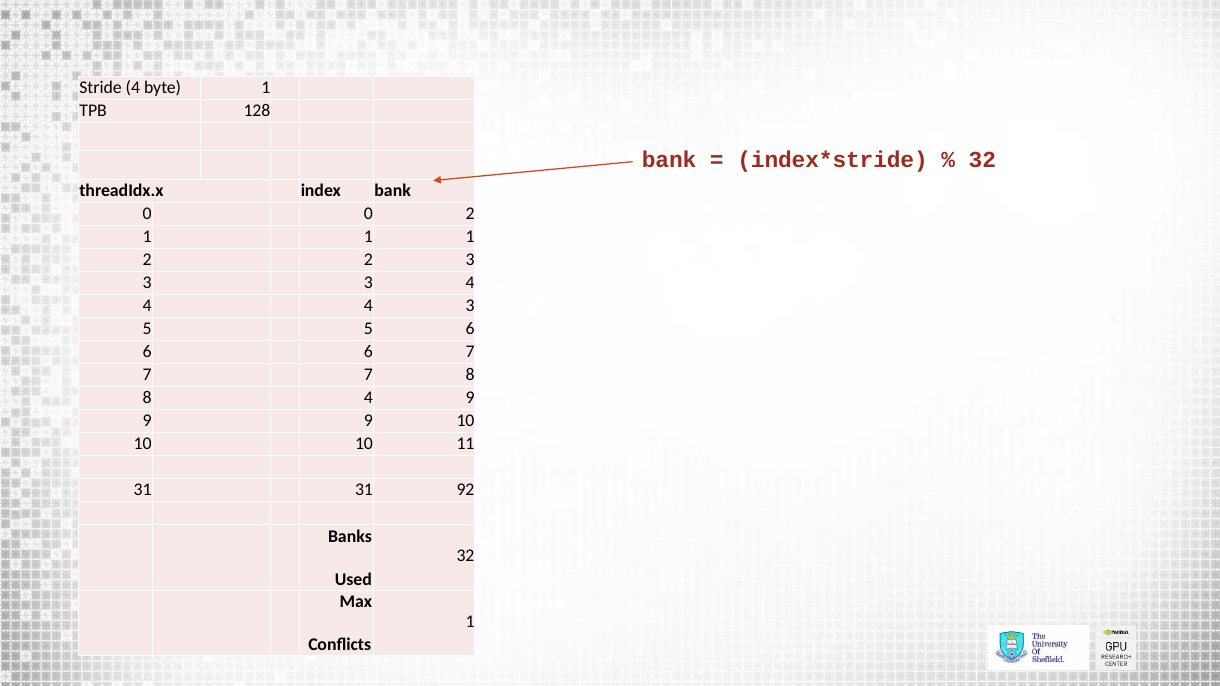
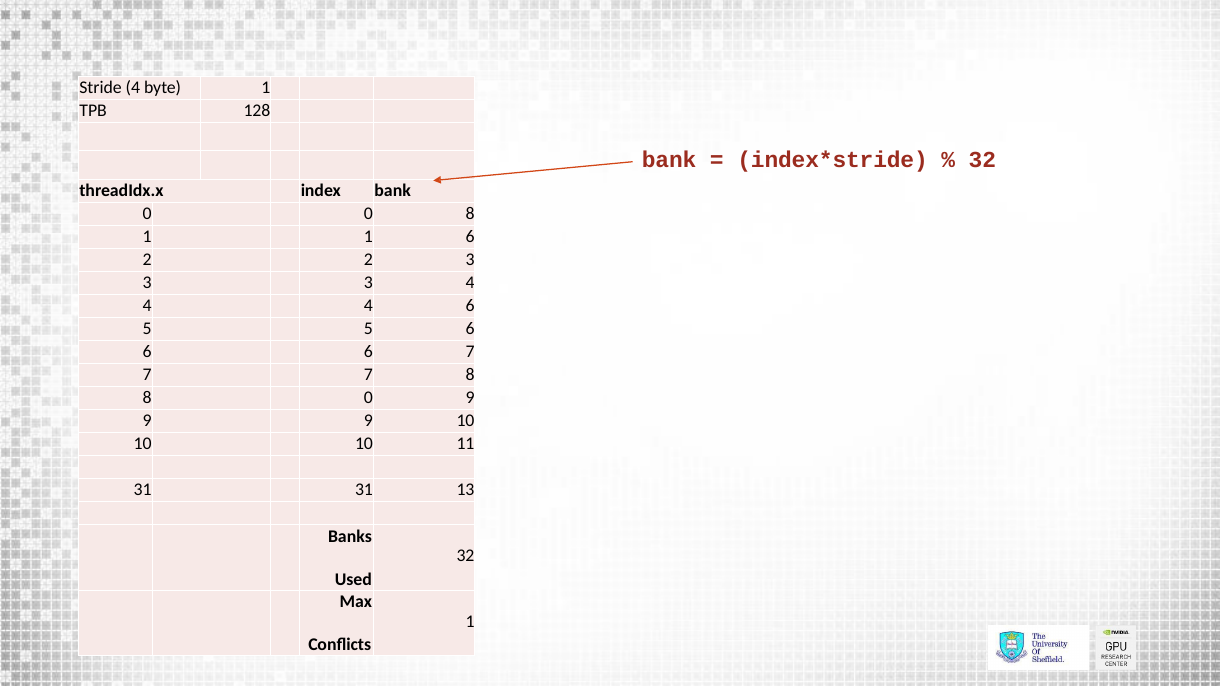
0 2: 2 -> 8
1 1 1: 1 -> 6
4 3: 3 -> 6
8 4: 4 -> 0
92: 92 -> 13
